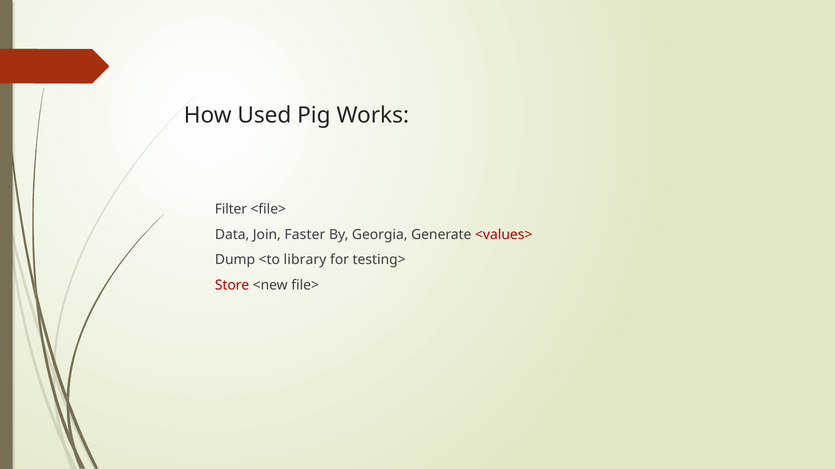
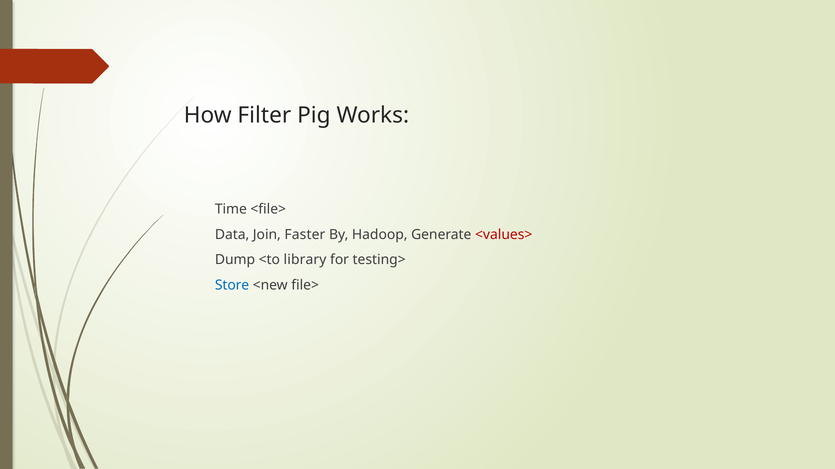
Used: Used -> Filter
Filter: Filter -> Time
Georgia: Georgia -> Hadoop
Store colour: red -> blue
